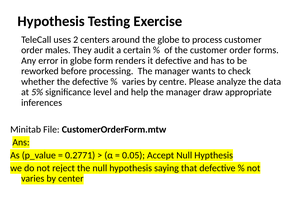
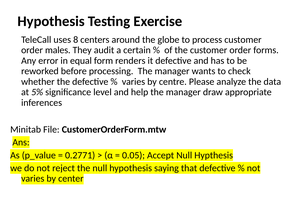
2: 2 -> 8
in globe: globe -> equal
